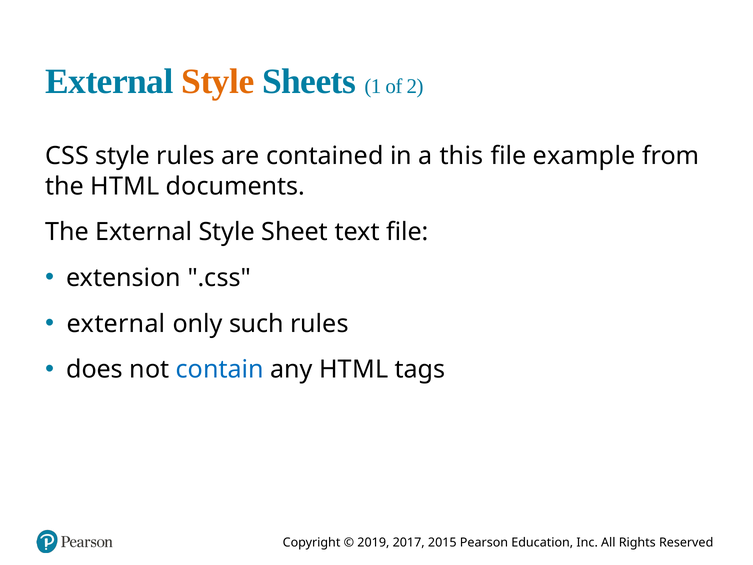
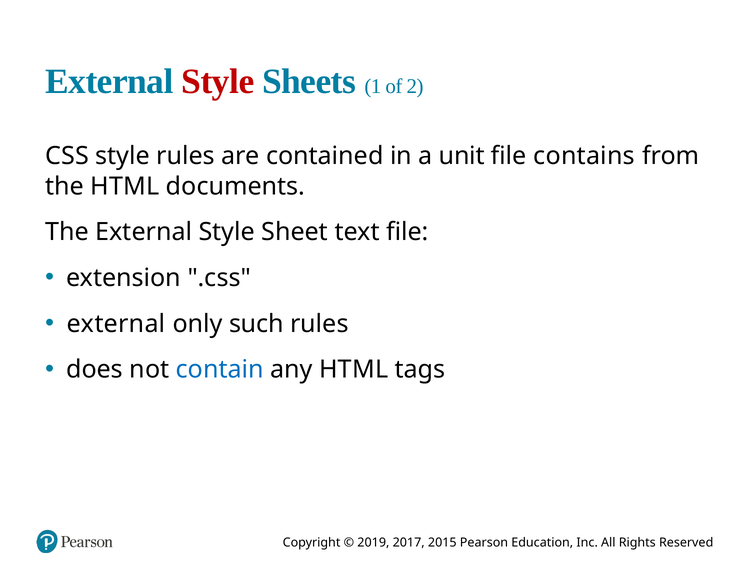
Style at (218, 82) colour: orange -> red
this: this -> unit
example: example -> contains
